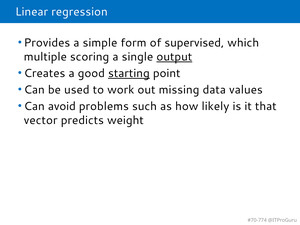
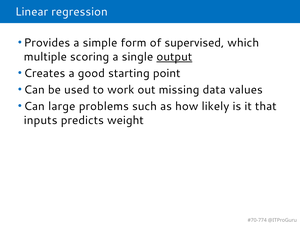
starting underline: present -> none
avoid: avoid -> large
vector: vector -> inputs
